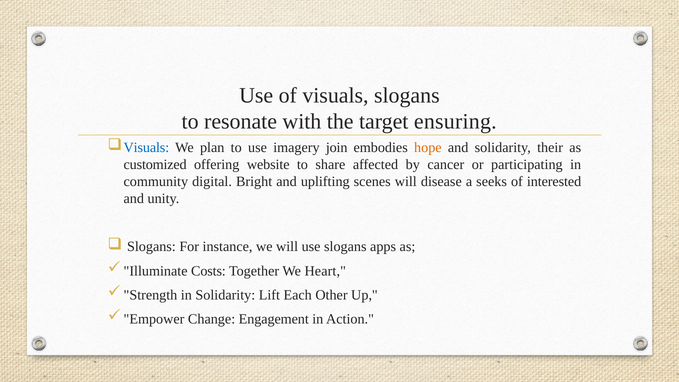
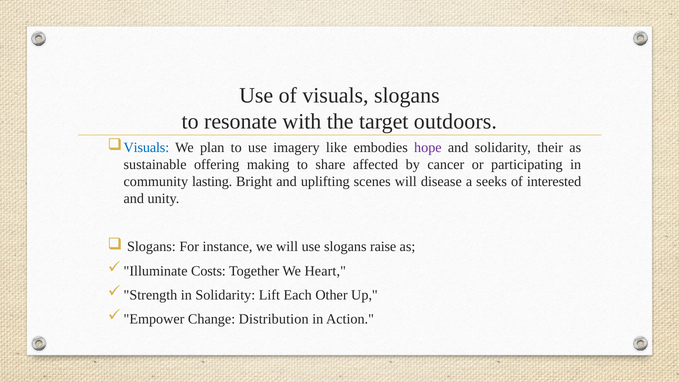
ensuring: ensuring -> outdoors
join: join -> like
hope colour: orange -> purple
customized: customized -> sustainable
website: website -> making
digital: digital -> lasting
apps: apps -> raise
Engagement: Engagement -> Distribution
